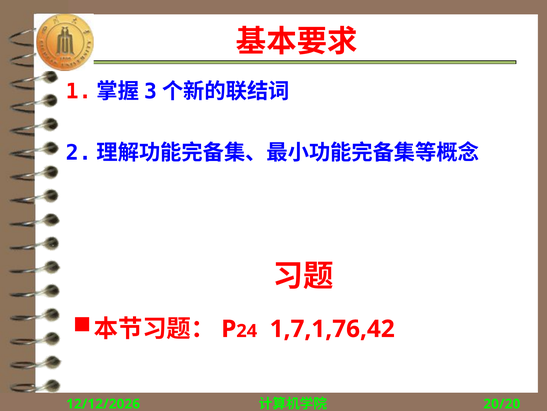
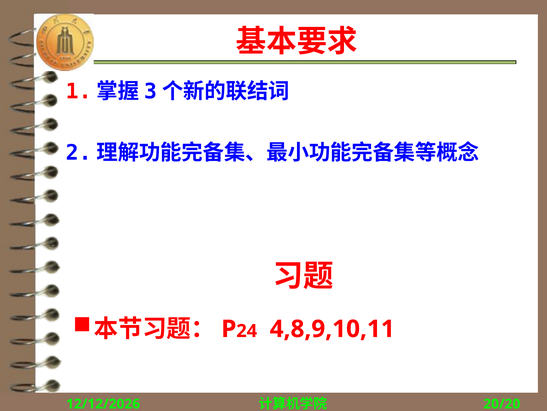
1,7,1,76,42: 1,7,1,76,42 -> 4,8,9,10,11
